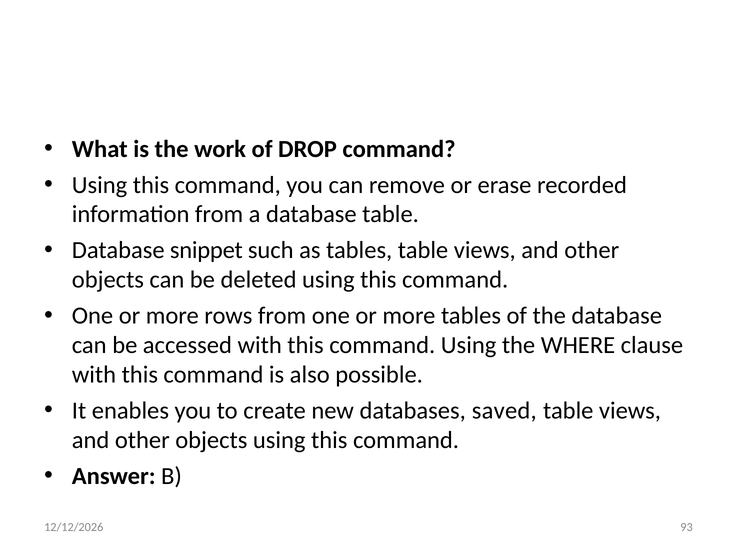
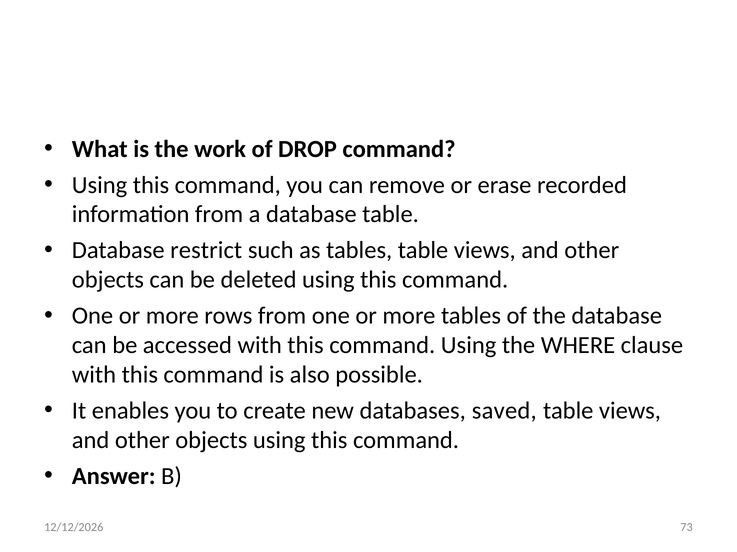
snippet: snippet -> restrict
93: 93 -> 73
